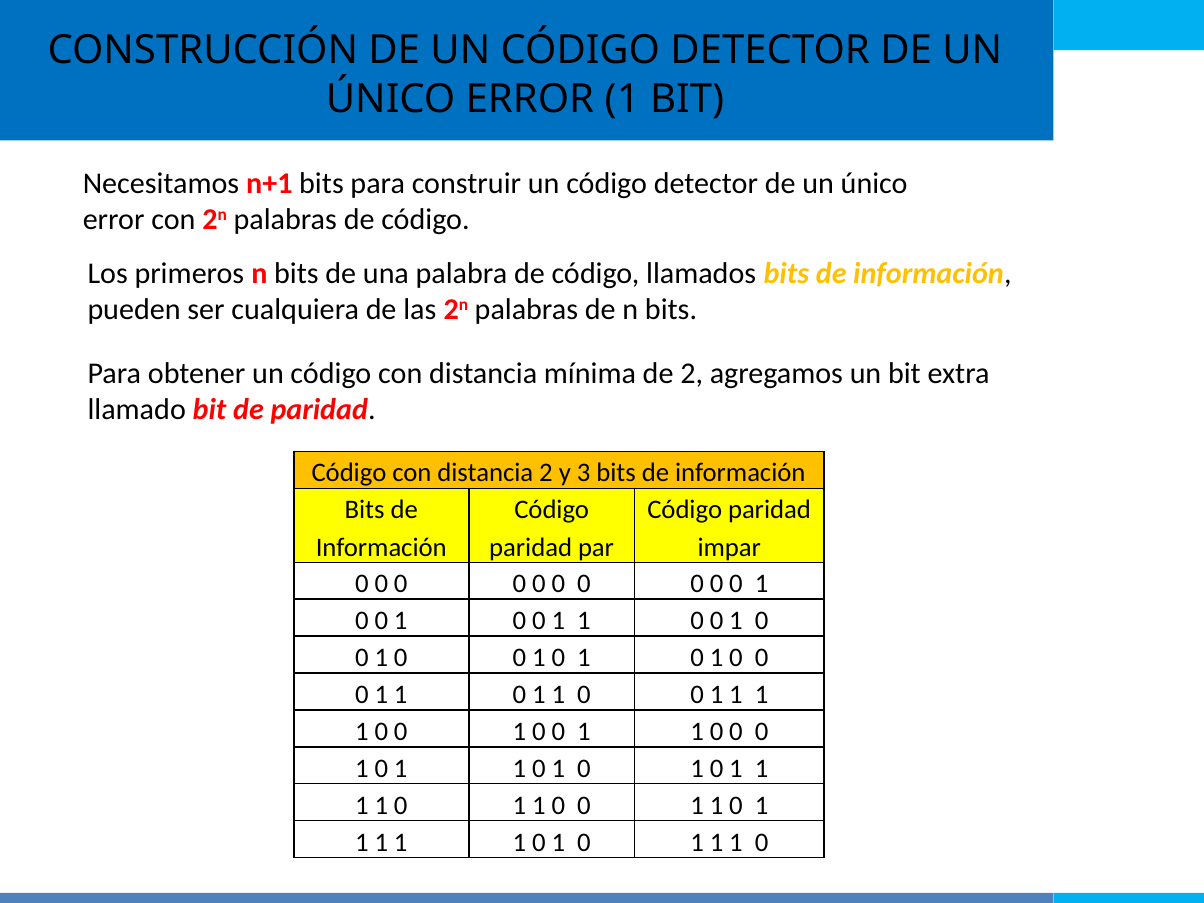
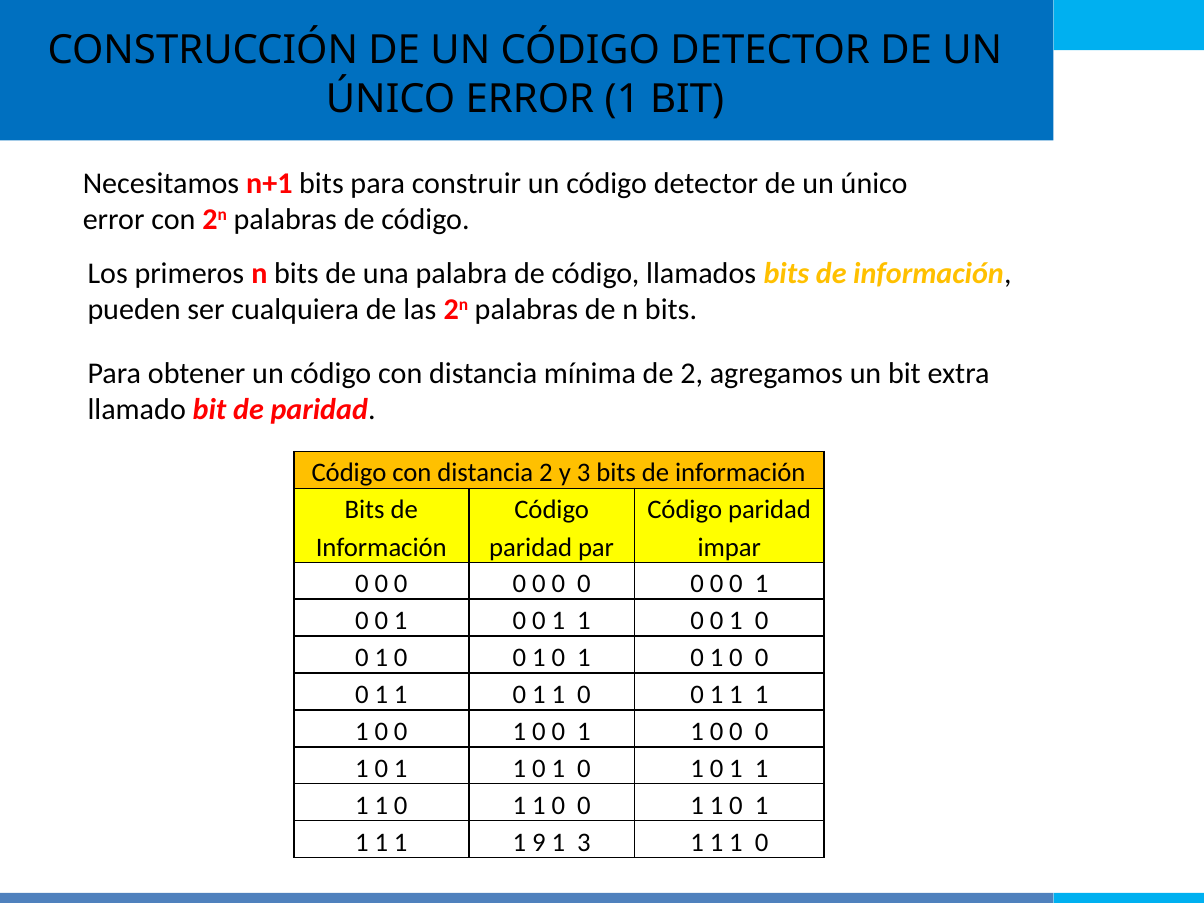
0 at (539, 842): 0 -> 9
0 at (584, 842): 0 -> 3
